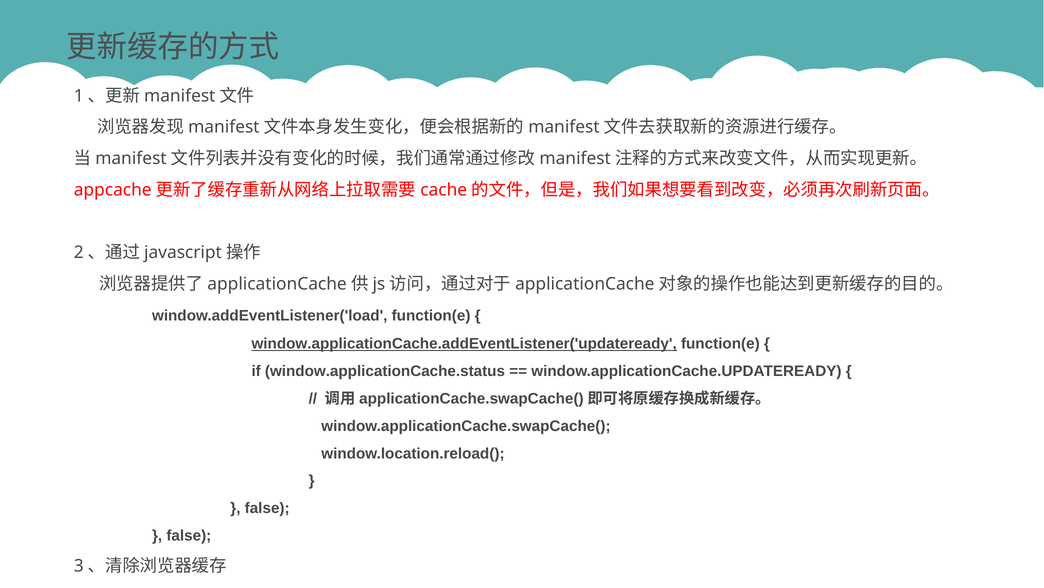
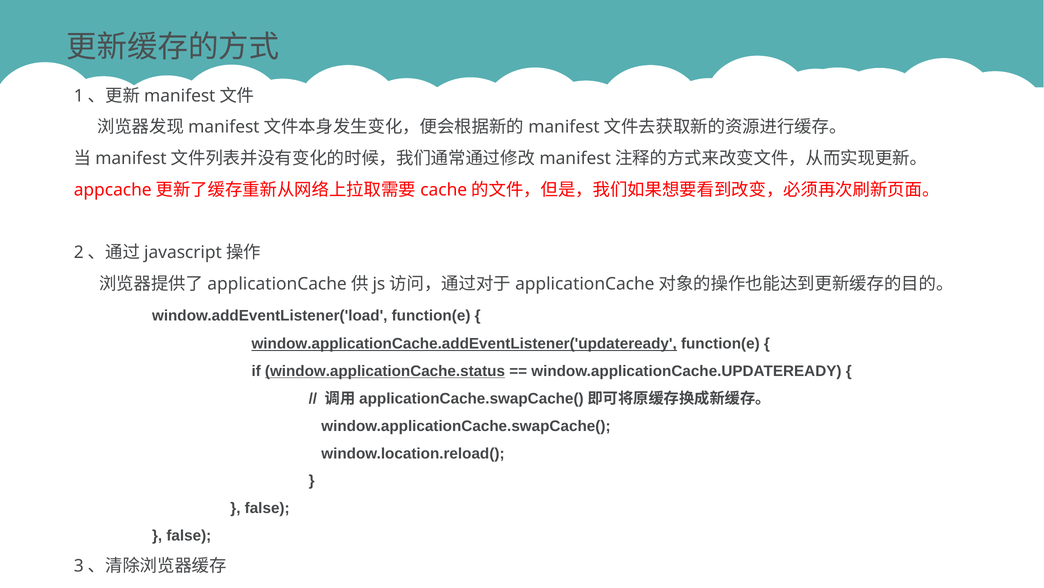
window.applicationCache.status underline: none -> present
